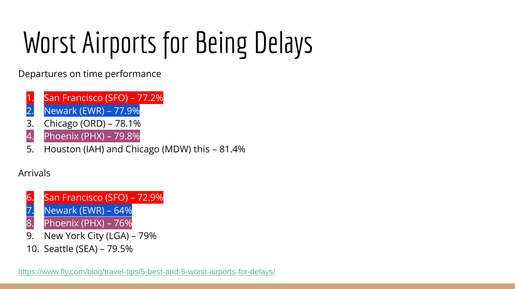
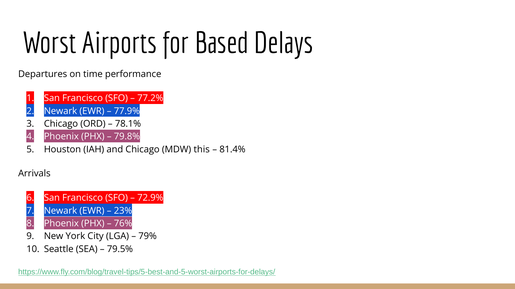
Being: Being -> Based
64%: 64% -> 23%
